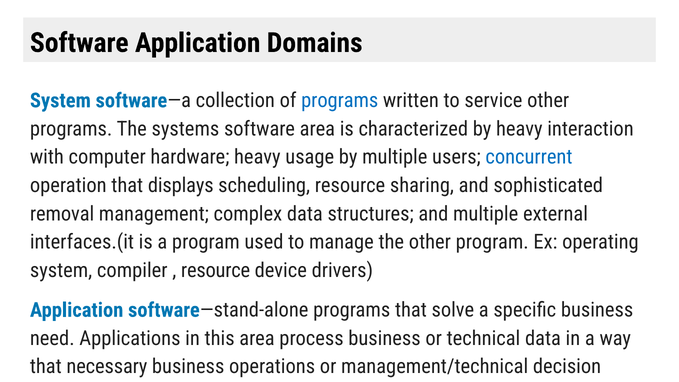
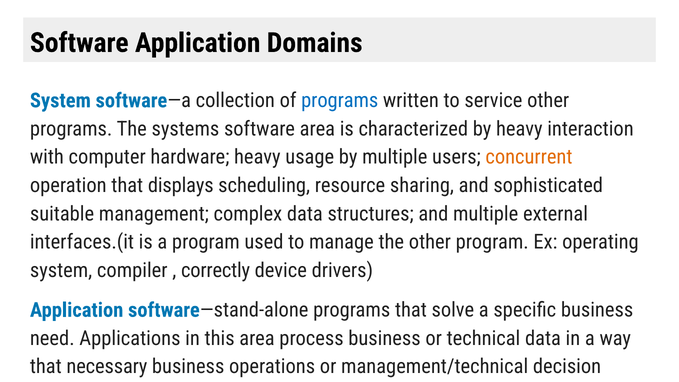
concurrent colour: blue -> orange
removal: removal -> suitable
resource at (216, 270): resource -> correctly
